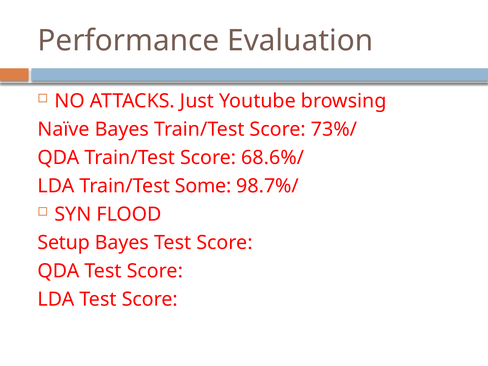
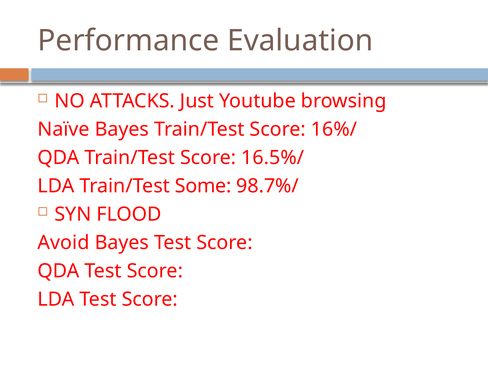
73%/: 73%/ -> 16%/
68.6%/: 68.6%/ -> 16.5%/
Setup: Setup -> Avoid
